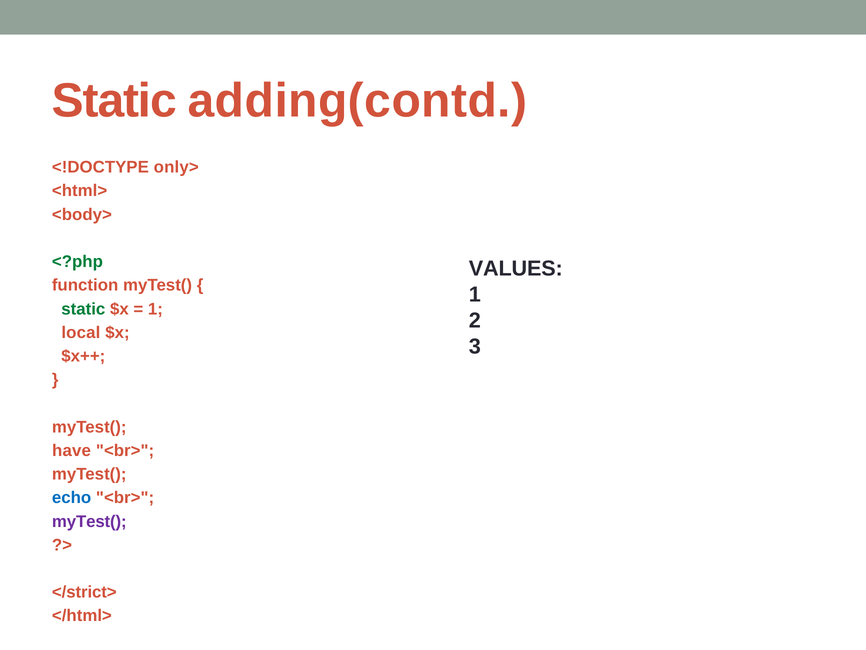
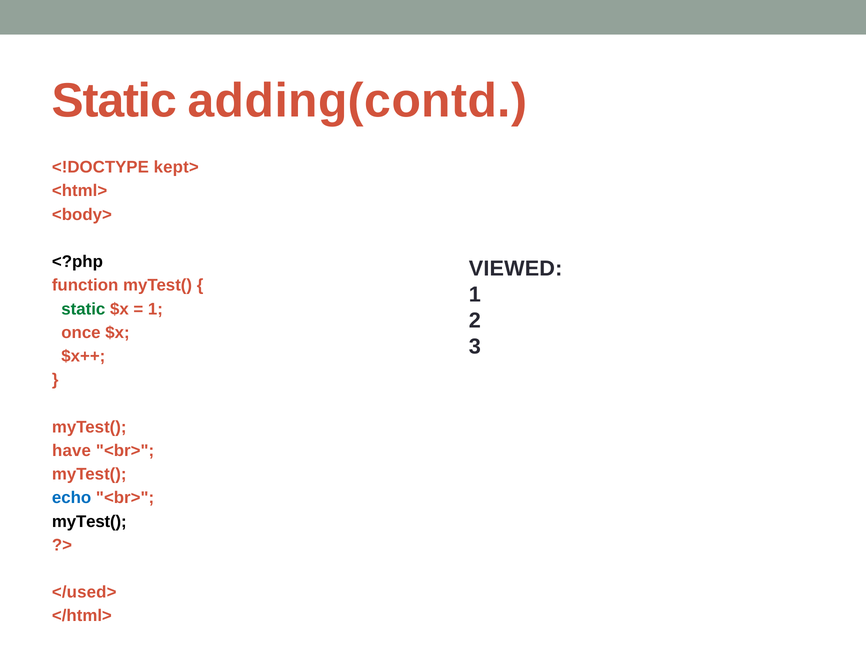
only>: only> -> kept>
<?php colour: green -> black
VALUES: VALUES -> VIEWED
local: local -> once
myTest( at (89, 521) colour: purple -> black
</strict>: </strict> -> </used>
